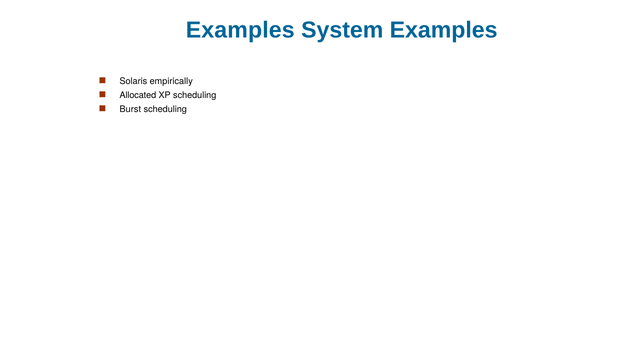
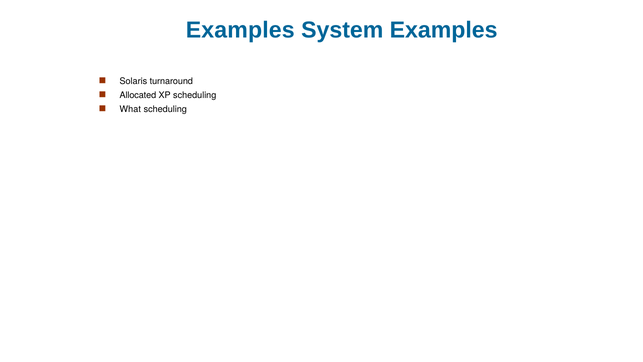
empirically: empirically -> turnaround
Burst: Burst -> What
